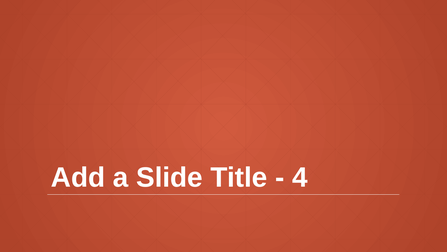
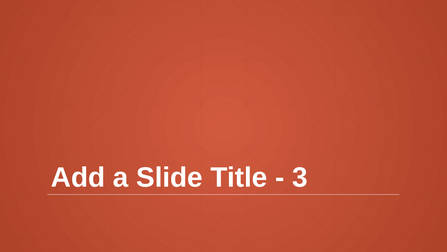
4: 4 -> 3
